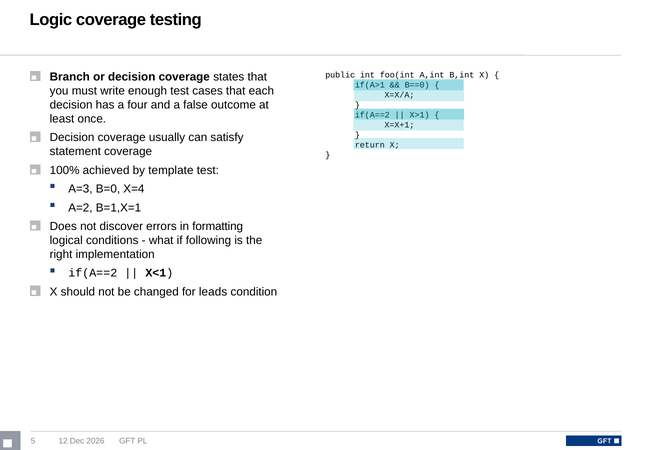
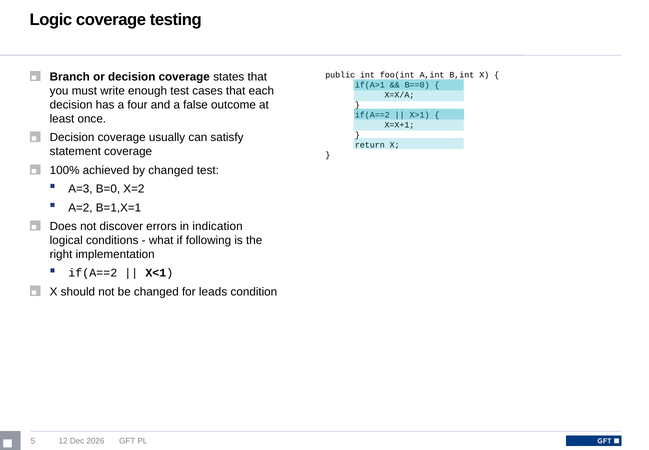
by template: template -> changed
X=4: X=4 -> X=2
formatting: formatting -> indication
